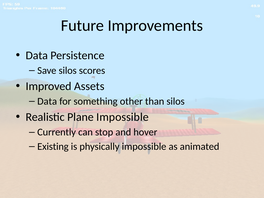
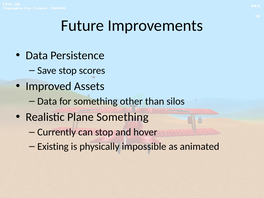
Save silos: silos -> stop
Plane Impossible: Impossible -> Something
